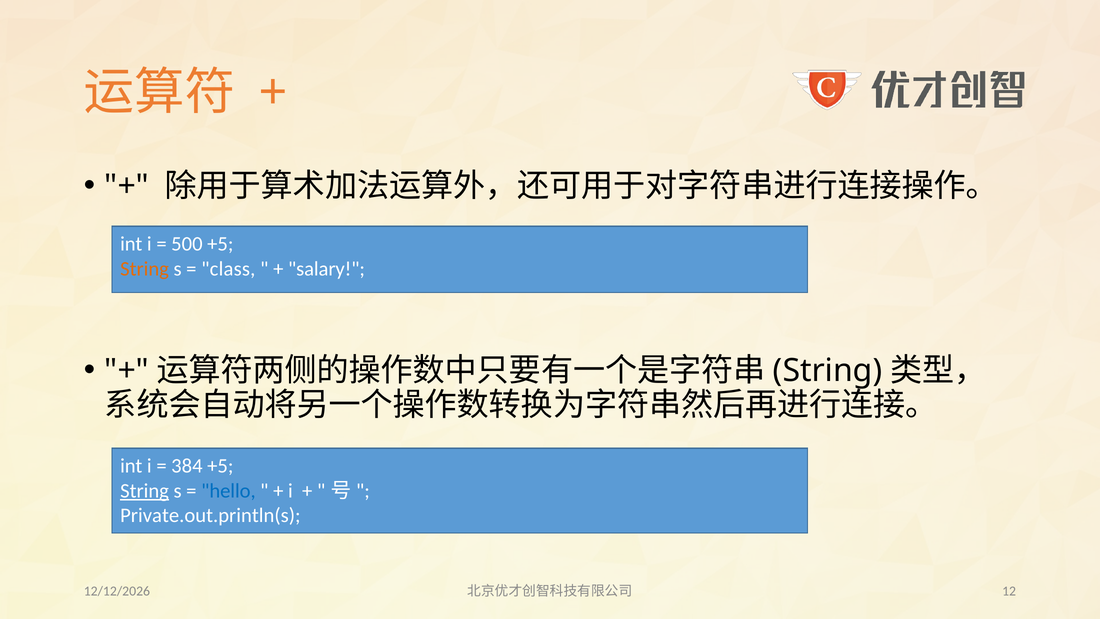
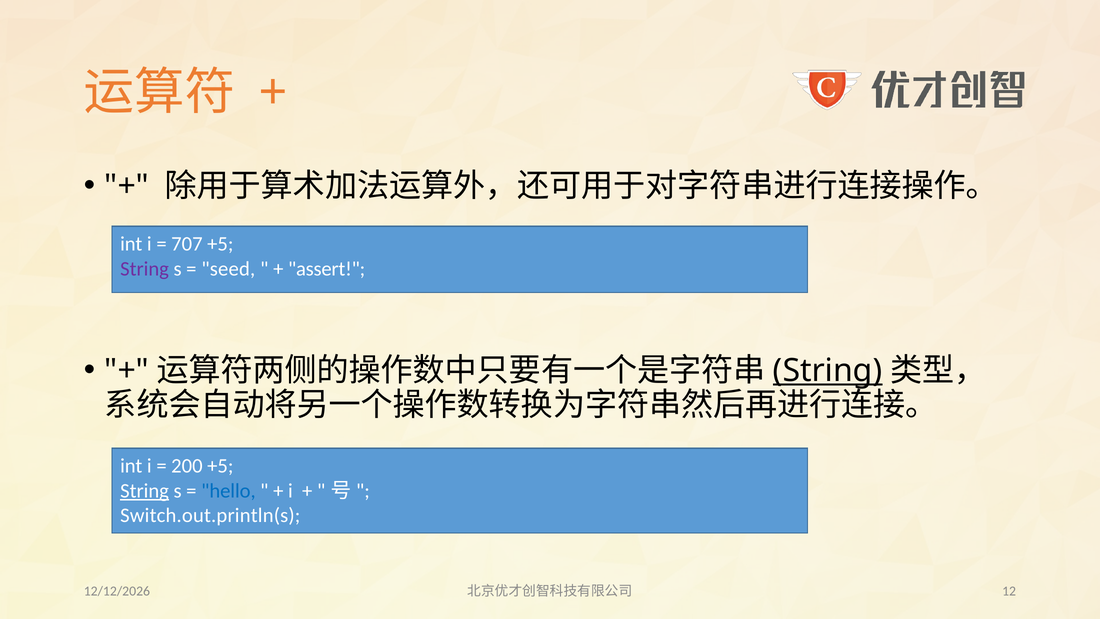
500: 500 -> 707
String at (145, 269) colour: orange -> purple
class: class -> seed
salary: salary -> assert
String at (828, 370) underline: none -> present
384: 384 -> 200
Private.out.println(s: Private.out.println(s -> Switch.out.println(s
